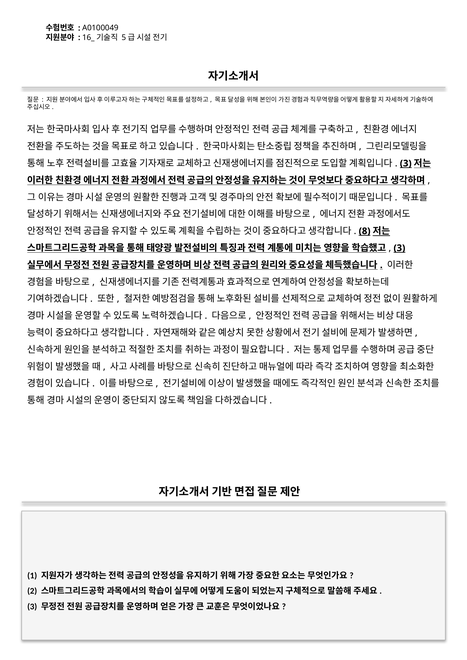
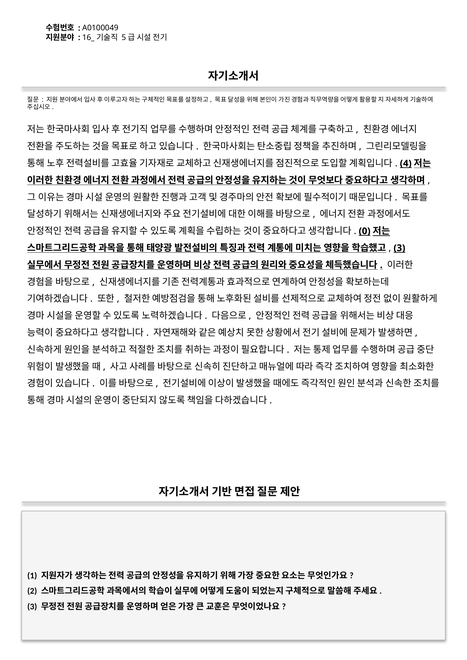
3 at (406, 163): 3 -> 4
8: 8 -> 0
